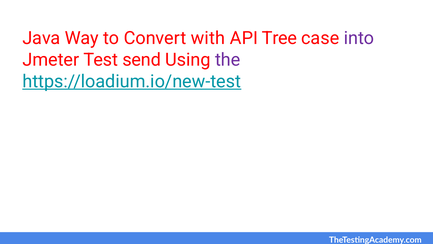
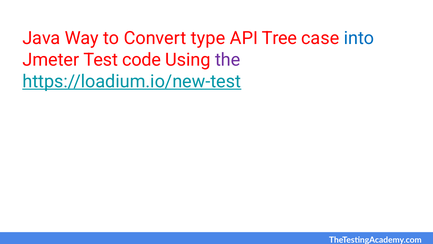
with: with -> type
into colour: purple -> blue
send: send -> code
